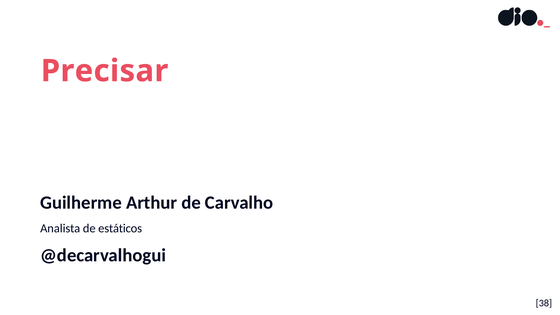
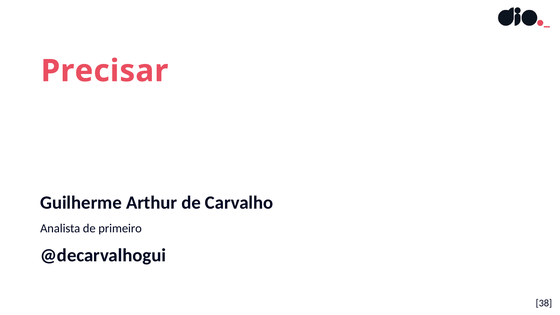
estáticos: estáticos -> primeiro
